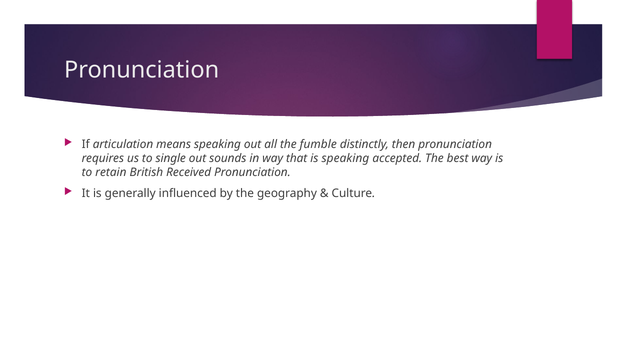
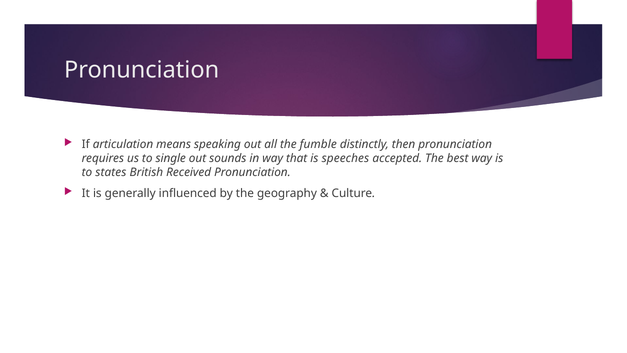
is speaking: speaking -> speeches
retain: retain -> states
